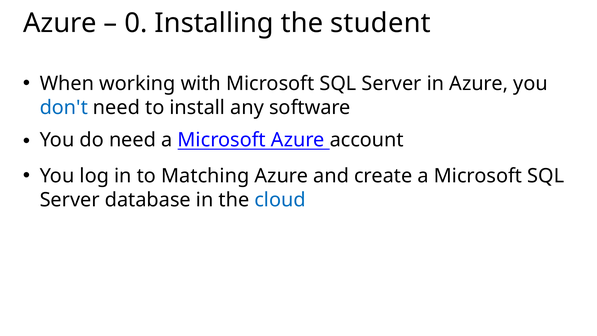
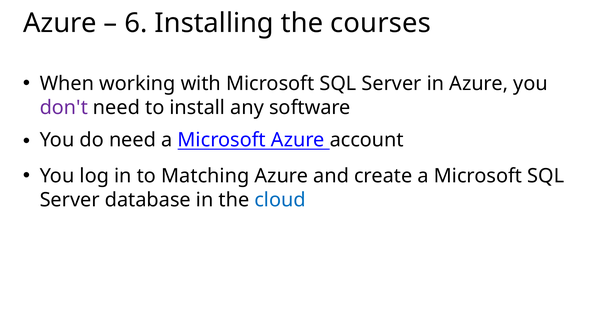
0: 0 -> 6
student: student -> courses
don't colour: blue -> purple
